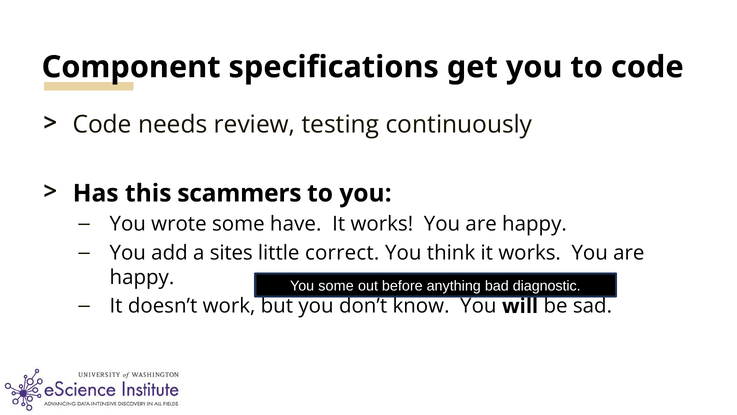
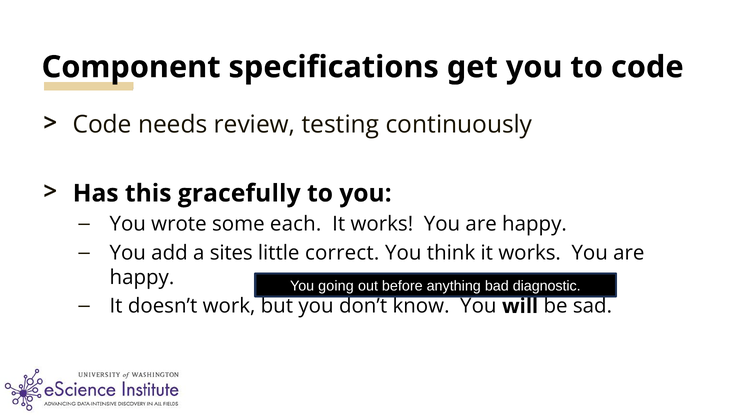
scammers: scammers -> gracefully
have: have -> each
You some: some -> going
